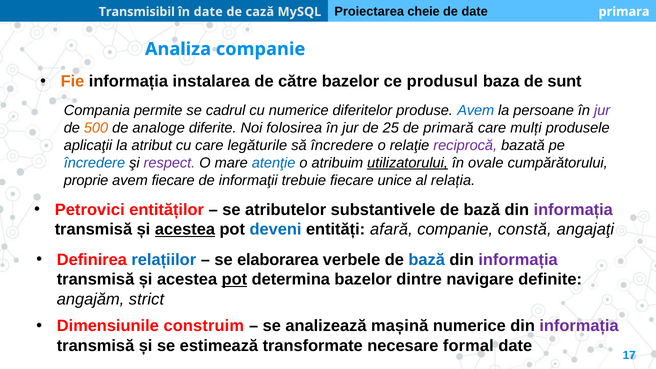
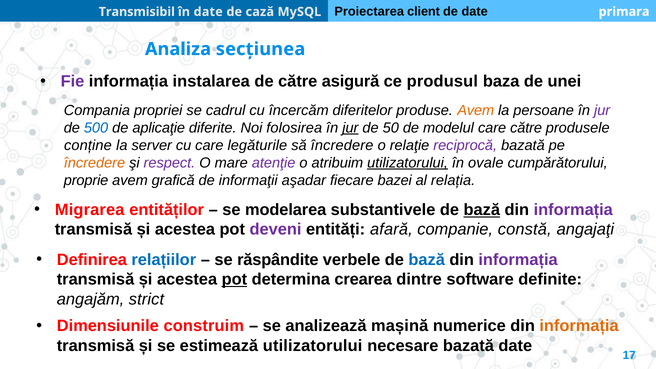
cheie: cheie -> client
Analiza companie: companie -> secțiunea
Fie colour: orange -> purple
către bazelor: bazelor -> asigură
sunt: sunt -> unei
permite: permite -> propriei
cu numerice: numerice -> încercăm
Avem at (476, 110) colour: blue -> orange
500 colour: orange -> blue
analoge: analoge -> aplicaţie
jur at (350, 128) underline: none -> present
25: 25 -> 50
primară: primară -> modelul
care mulți: mulți -> către
aplicaţii: aplicaţii -> conține
atribut: atribut -> server
încredere at (94, 163) colour: blue -> orange
atenţie colour: blue -> purple
avem fiecare: fiecare -> grafică
trebuie: trebuie -> aşadar
unice: unice -> bazei
Petrovici: Petrovici -> Migrarea
atributelor: atributelor -> modelarea
bază at (482, 210) underline: none -> present
acestea at (185, 230) underline: present -> none
deveni colour: blue -> purple
elaborarea: elaborarea -> răspândite
determina bazelor: bazelor -> crearea
navigare: navigare -> software
informația at (579, 326) colour: purple -> orange
estimează transformate: transformate -> utilizatorului
necesare formal: formal -> bazată
